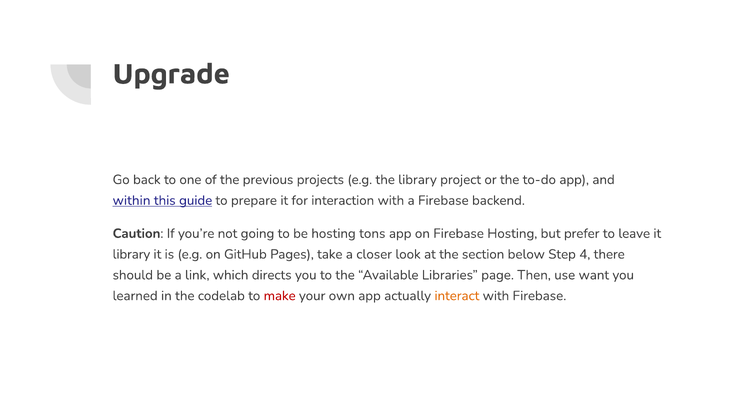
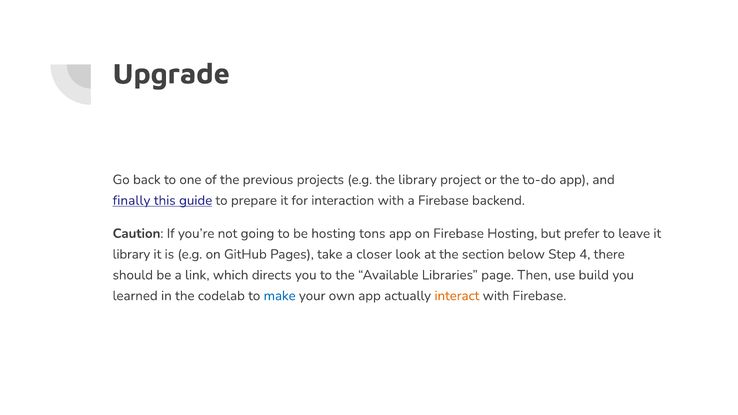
within: within -> finally
want: want -> build
make colour: red -> blue
